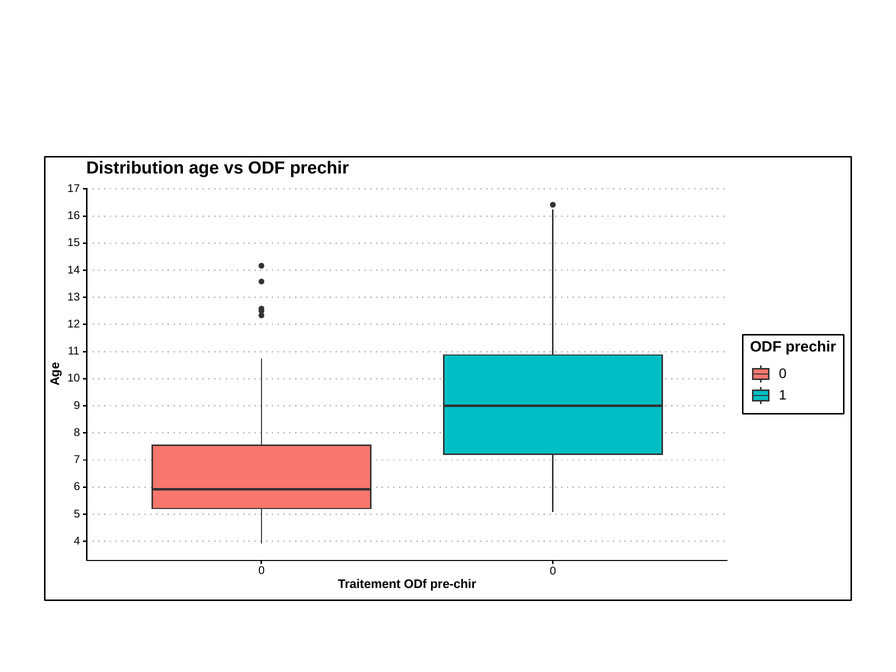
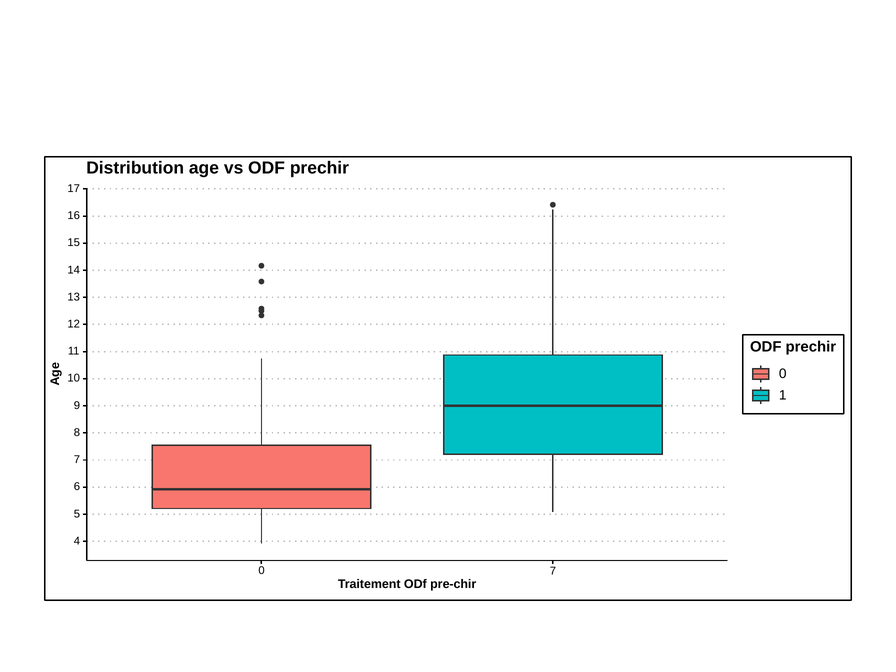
0 0: 0 -> 7
